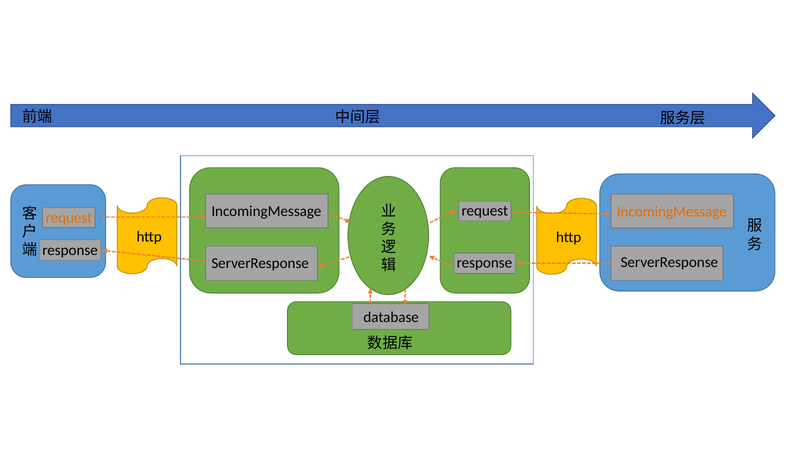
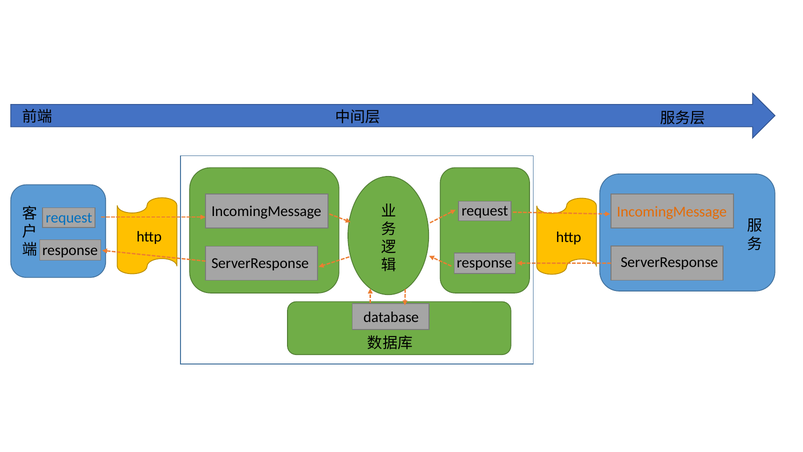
request at (69, 218) colour: orange -> blue
